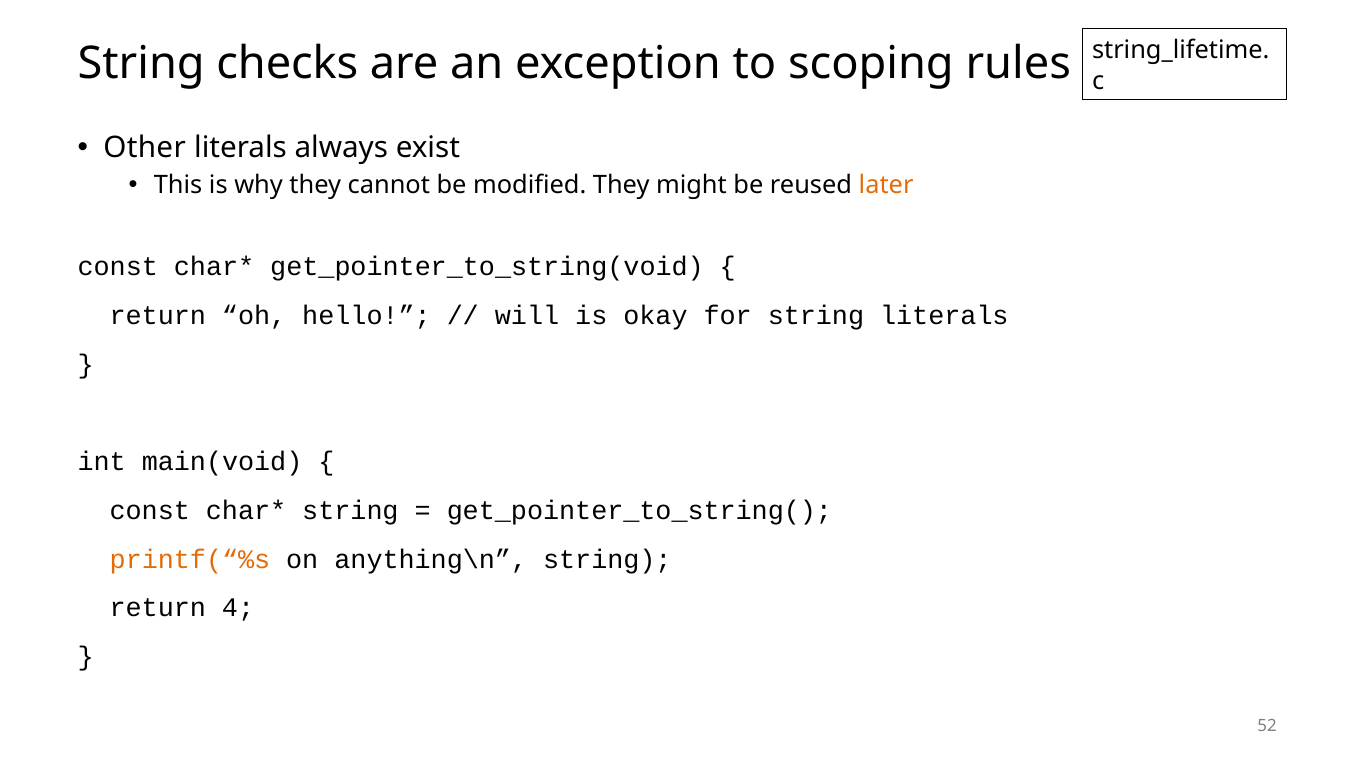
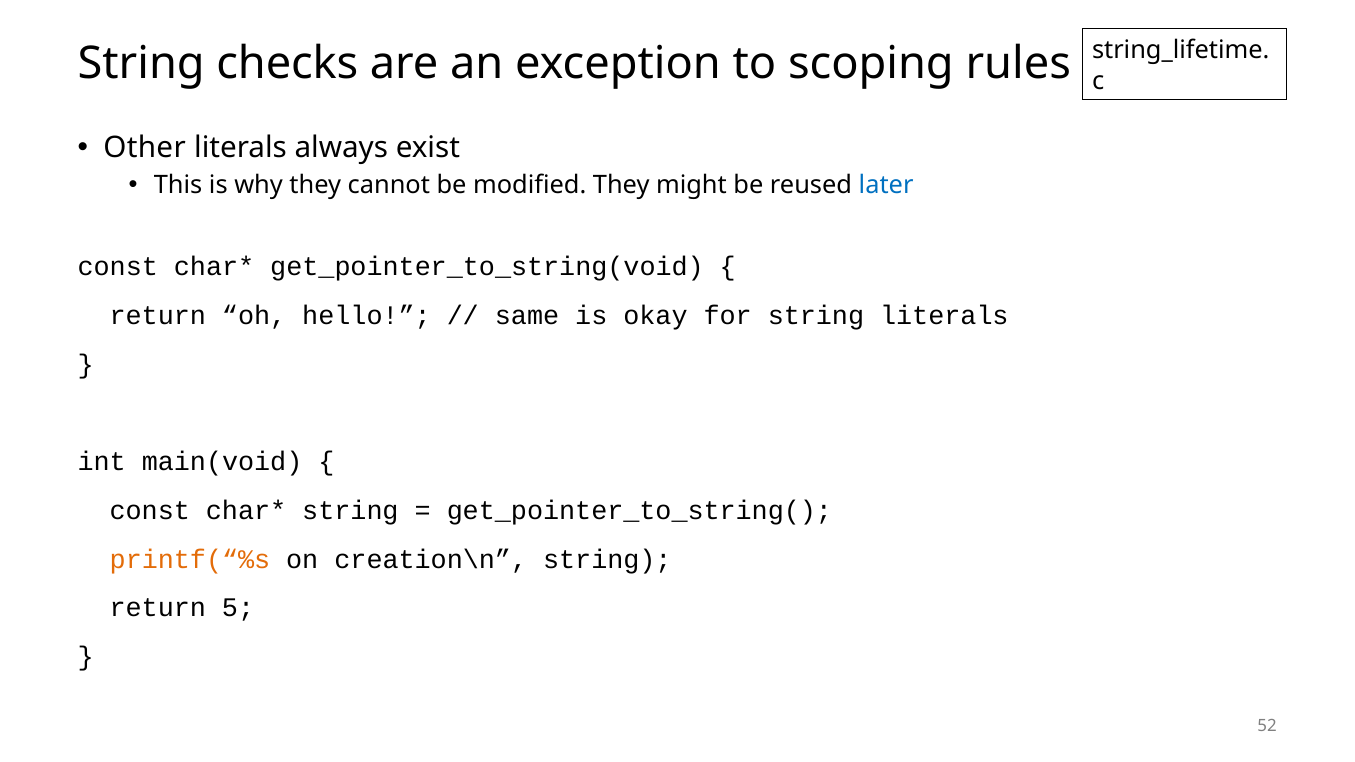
later colour: orange -> blue
will: will -> same
anything\n: anything\n -> creation\n
4: 4 -> 5
